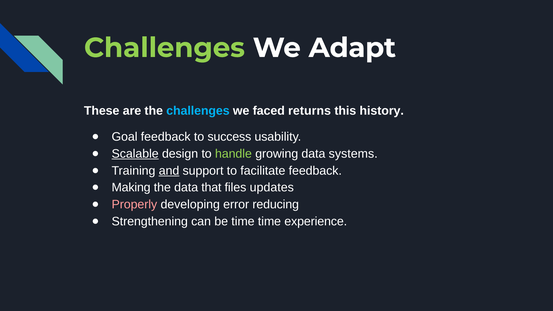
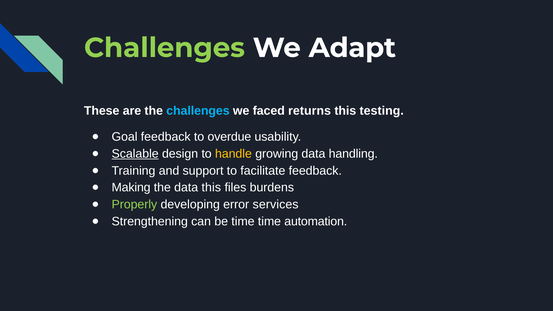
history: history -> testing
success: success -> overdue
handle colour: light green -> yellow
systems: systems -> handling
and underline: present -> none
data that: that -> this
updates: updates -> burdens
Properly colour: pink -> light green
reducing: reducing -> services
experience: experience -> automation
